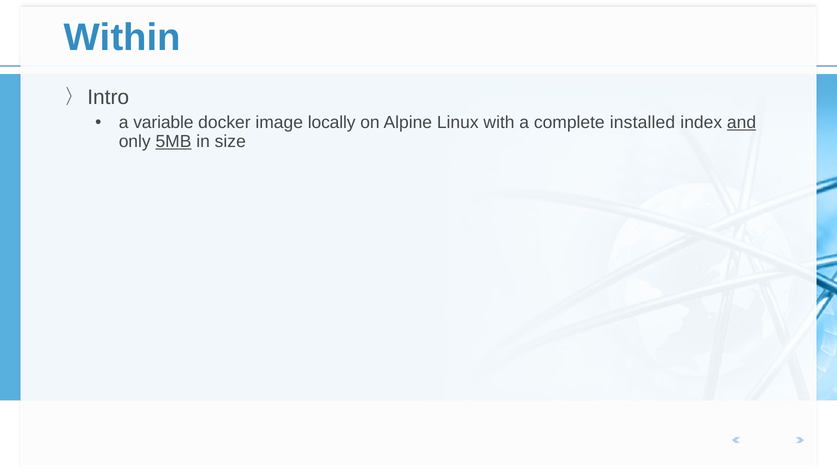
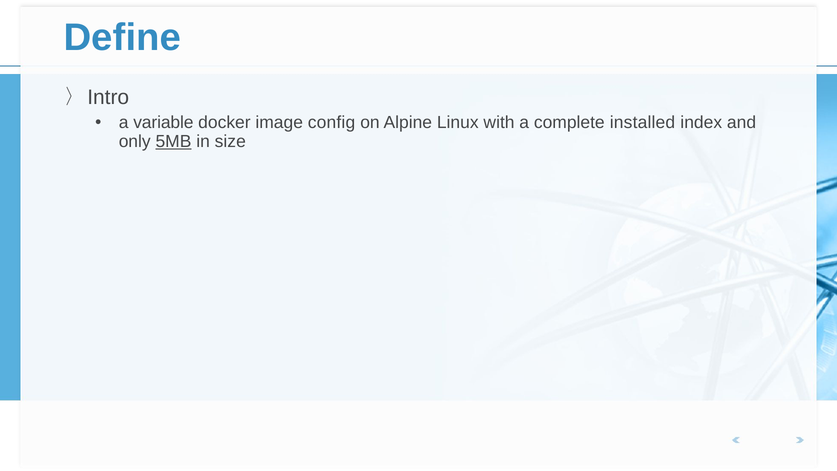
Within: Within -> Define
locally: locally -> config
and underline: present -> none
